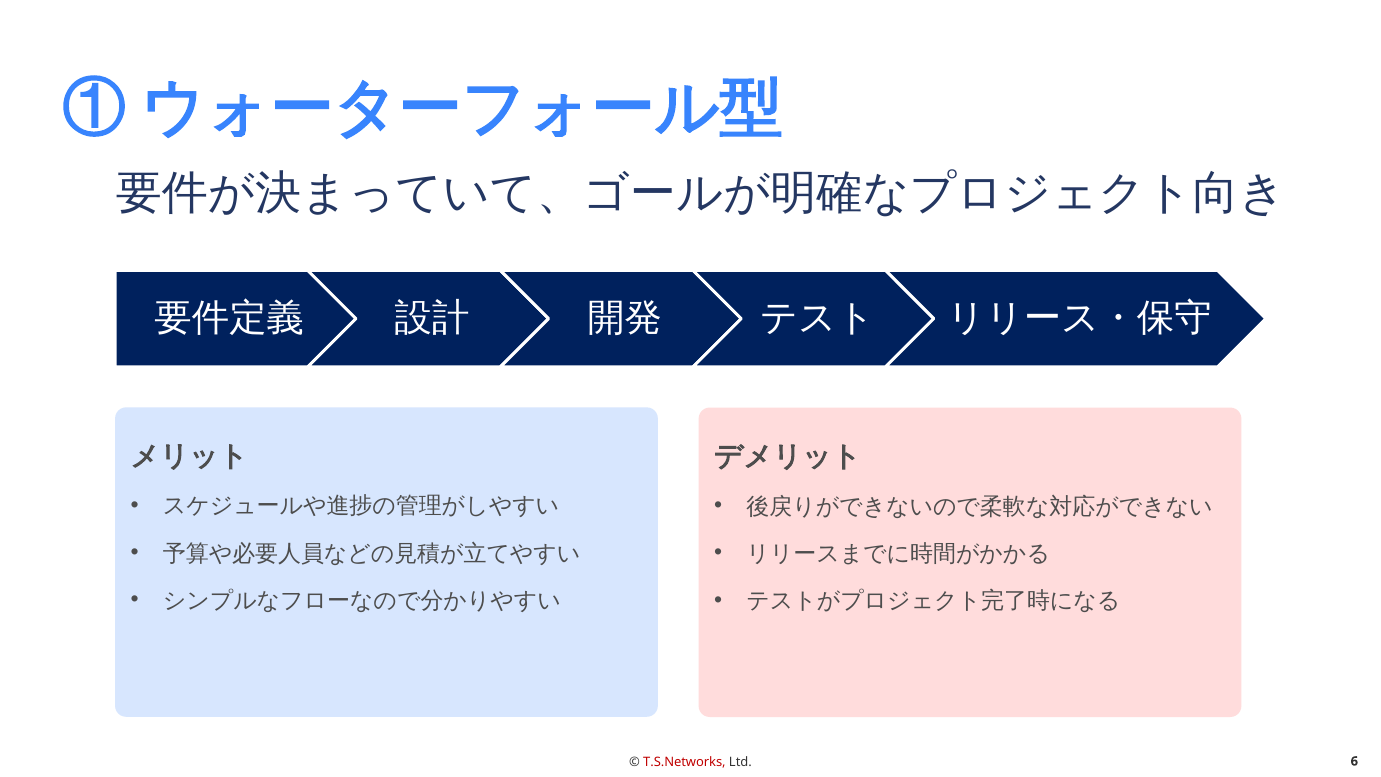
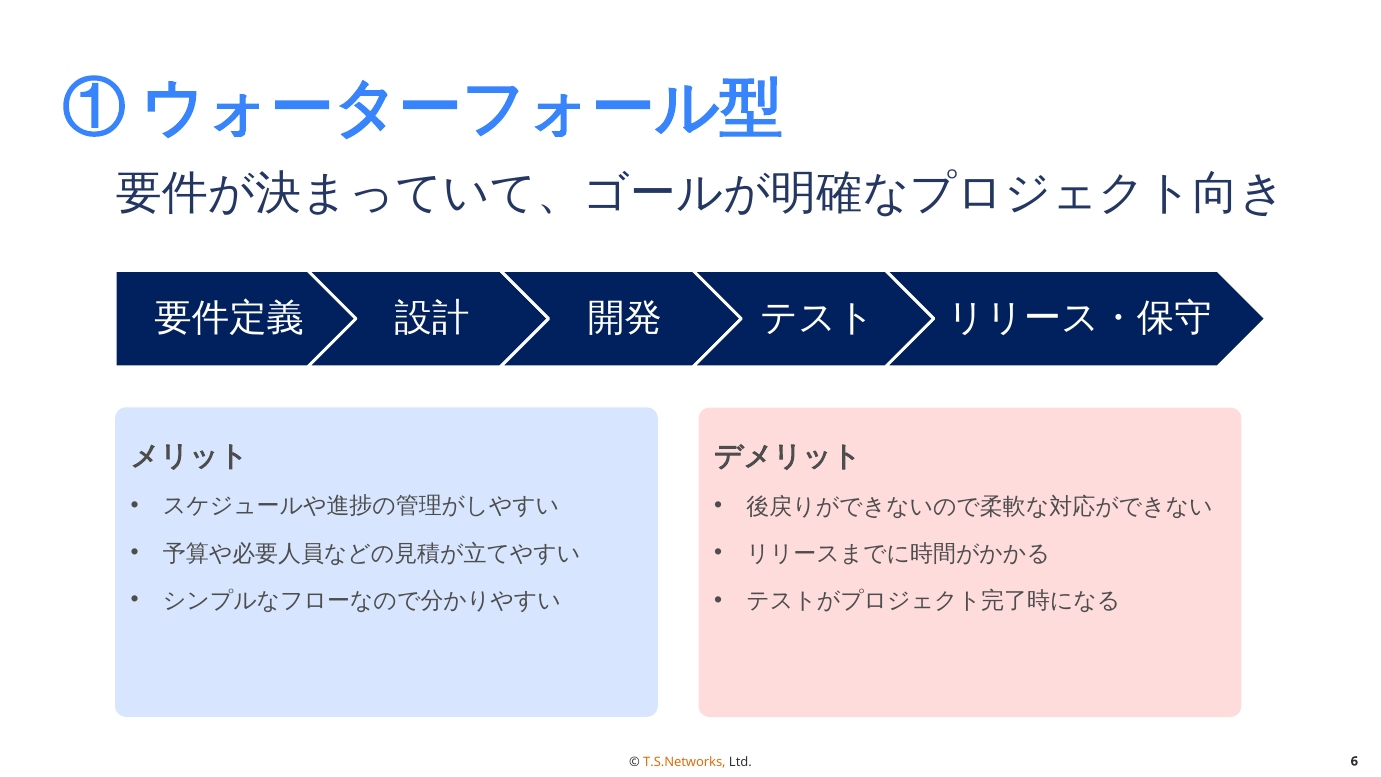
T.S.Networks colour: red -> orange
